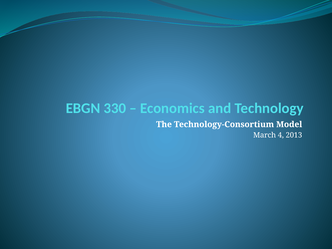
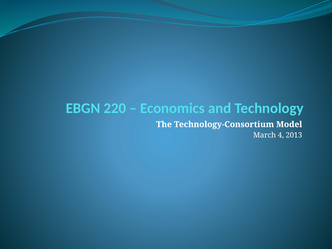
330: 330 -> 220
